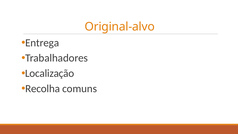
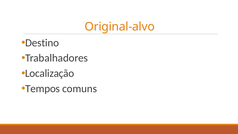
Entrega: Entrega -> Destino
Recolha: Recolha -> Tempos
